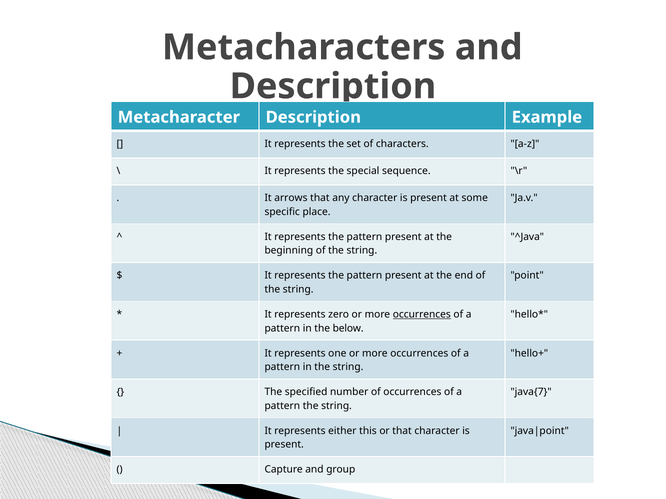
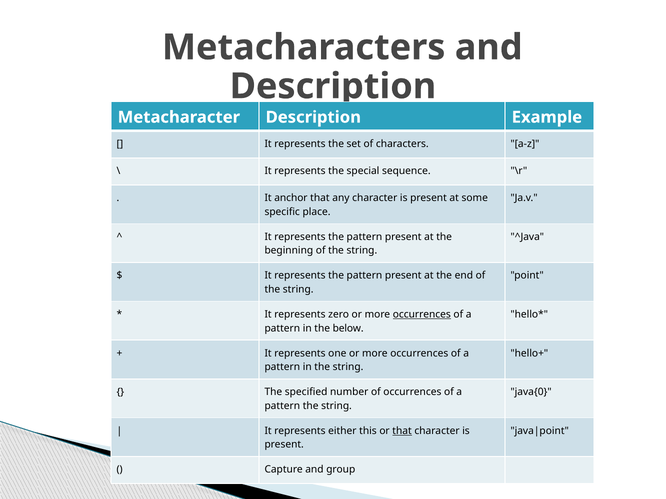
arrows: arrows -> anchor
java{7: java{7 -> java{0
that at (402, 431) underline: none -> present
